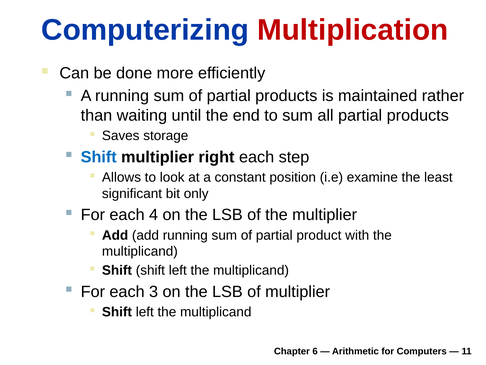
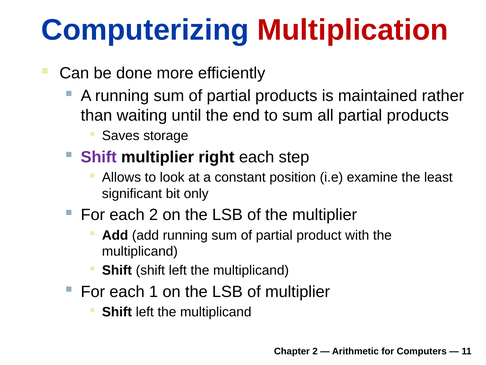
Shift at (99, 157) colour: blue -> purple
each 4: 4 -> 2
3: 3 -> 1
Chapter 6: 6 -> 2
